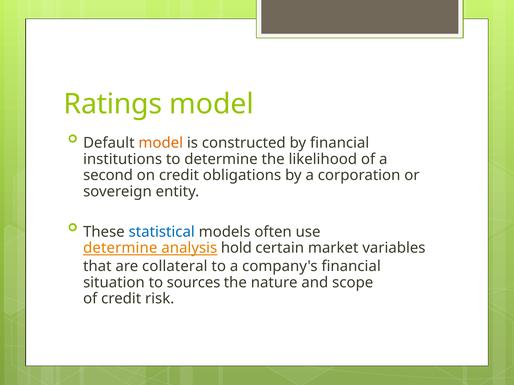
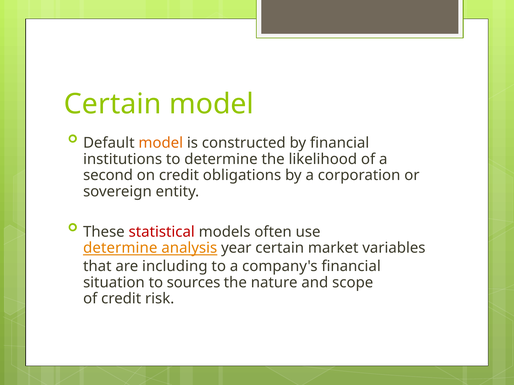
Ratings at (113, 104): Ratings -> Certain
statistical colour: blue -> red
hold: hold -> year
collateral: collateral -> including
